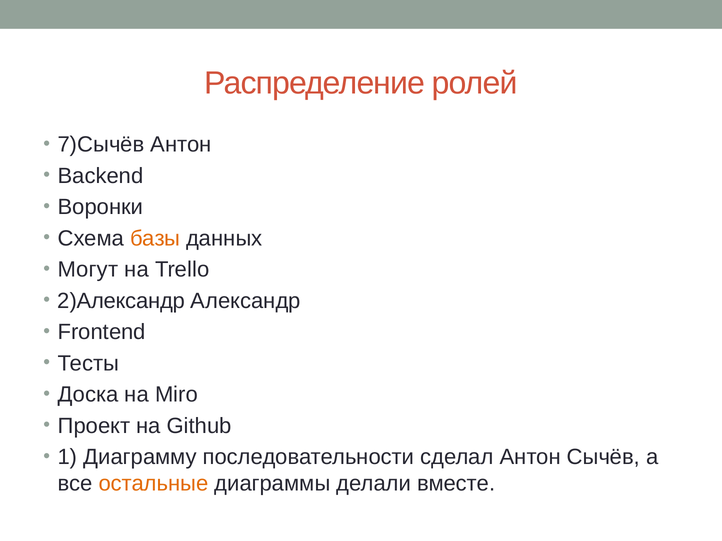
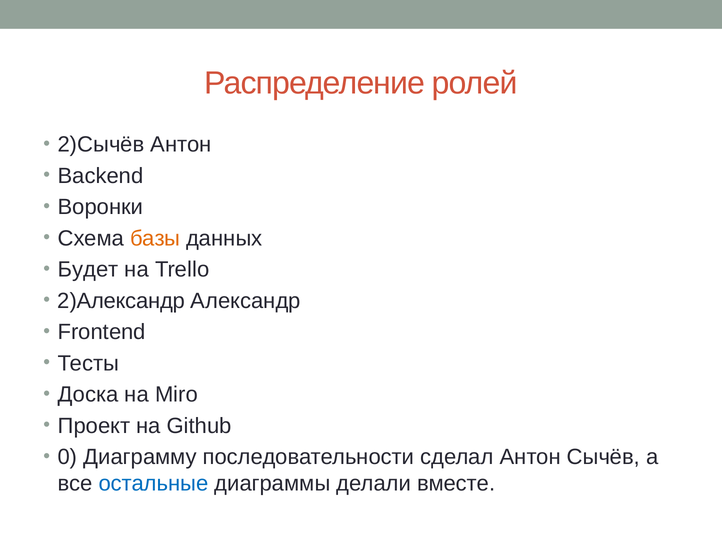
7)Сычёв: 7)Сычёв -> 2)Сычёв
Могут: Могут -> Будет
1: 1 -> 0
остальные colour: orange -> blue
